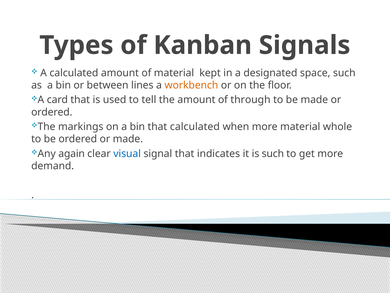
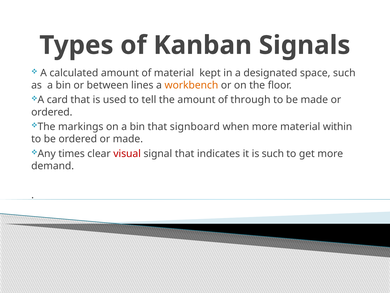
that calculated: calculated -> signboard
whole: whole -> within
again: again -> times
visual colour: blue -> red
